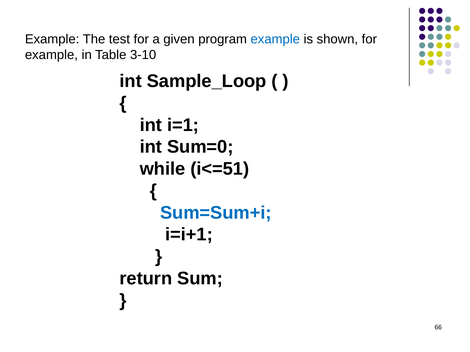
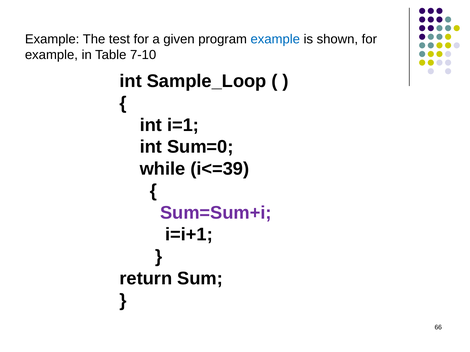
3-10: 3-10 -> 7-10
i<=51: i<=51 -> i<=39
Sum=Sum+i colour: blue -> purple
